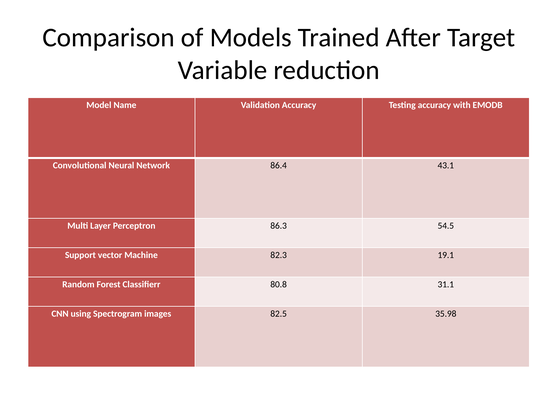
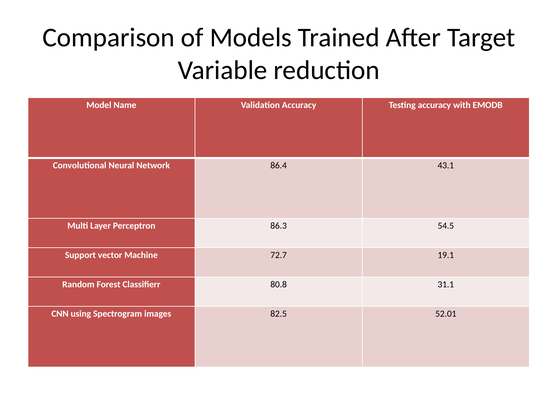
82.3: 82.3 -> 72.7
35.98: 35.98 -> 52.01
